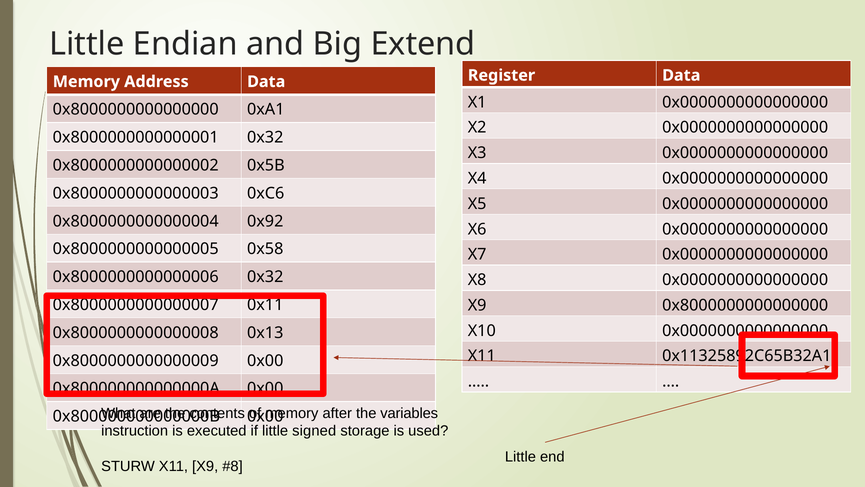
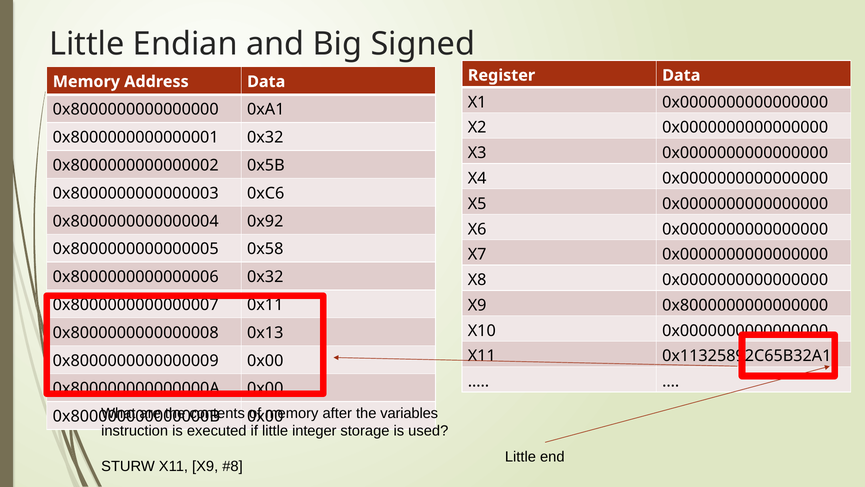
Extend: Extend -> Signed
signed: signed -> integer
